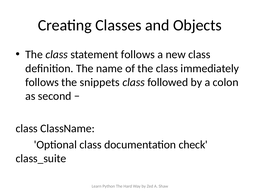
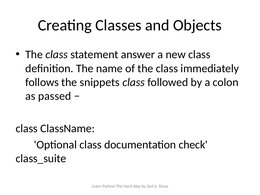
statement follows: follows -> answer
second: second -> passed
